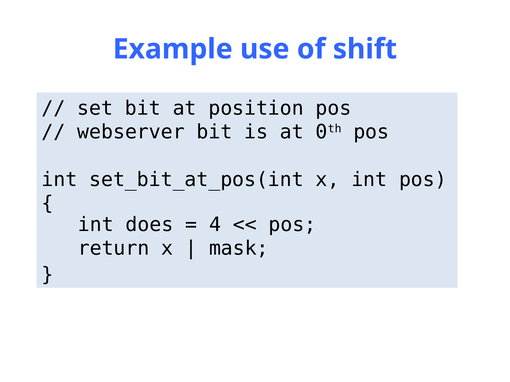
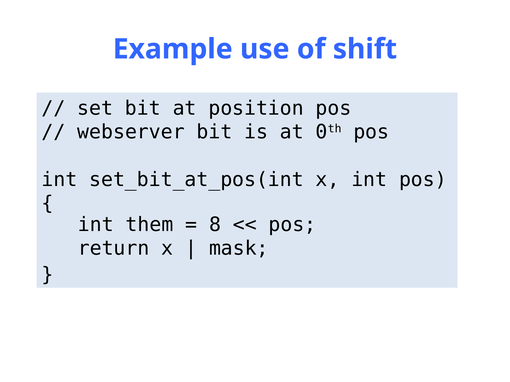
does: does -> them
4: 4 -> 8
